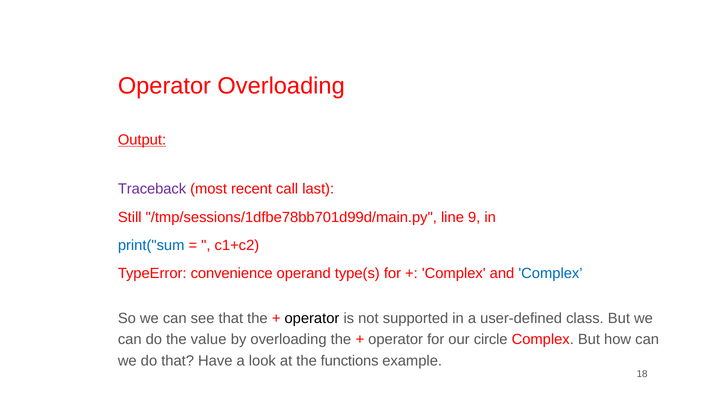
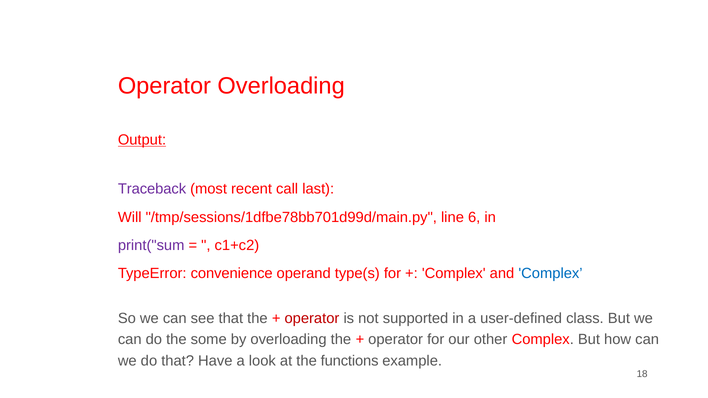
Still: Still -> Will
9: 9 -> 6
print("sum colour: blue -> purple
operator at (312, 318) colour: black -> red
value: value -> some
circle: circle -> other
